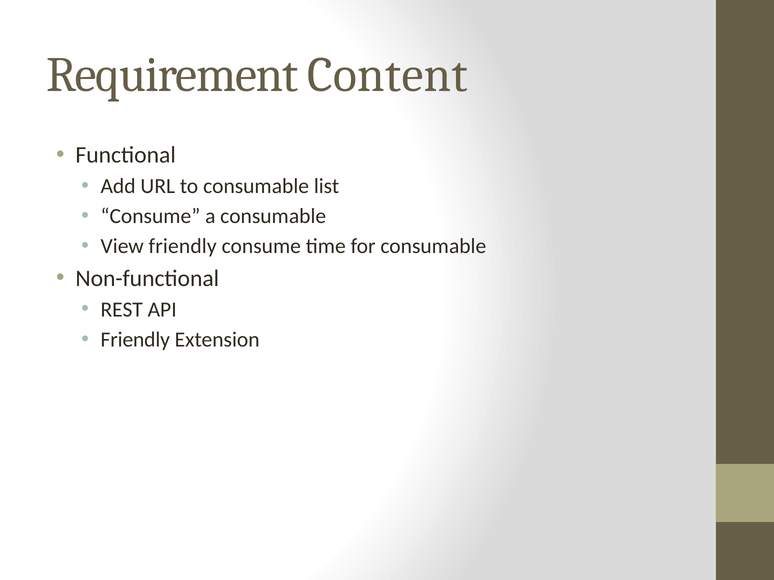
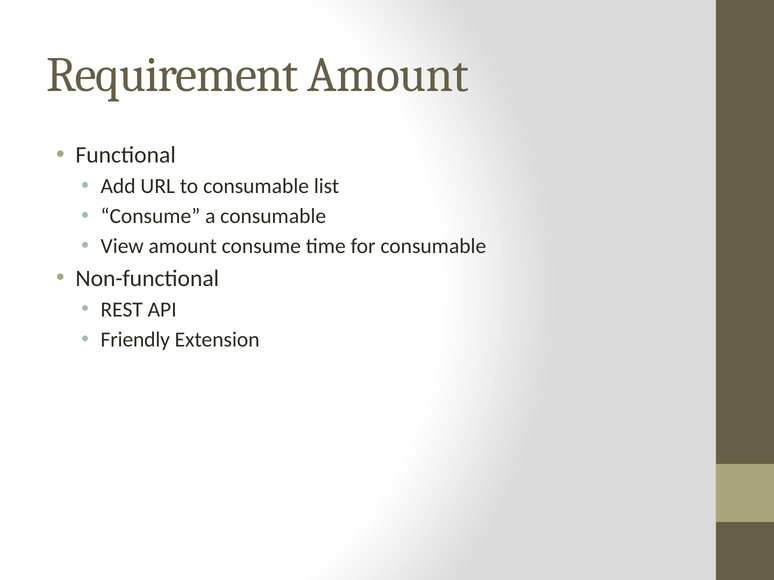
Requirement Content: Content -> Amount
View friendly: friendly -> amount
